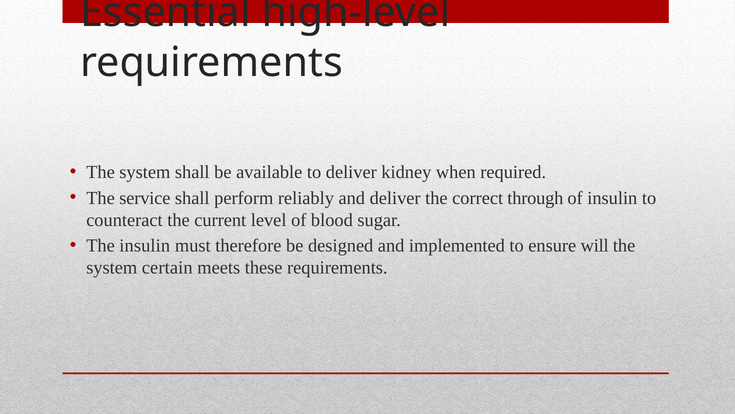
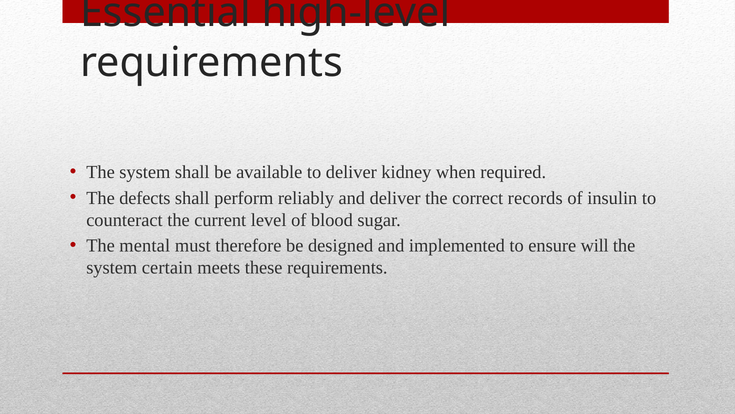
service: service -> defects
through: through -> records
The insulin: insulin -> mental
